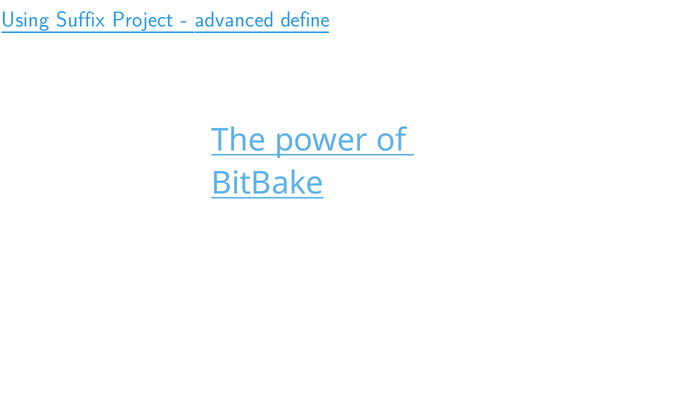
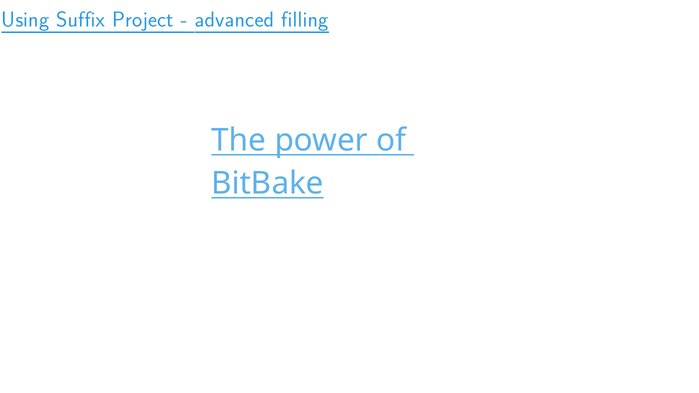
define: define -> filling
